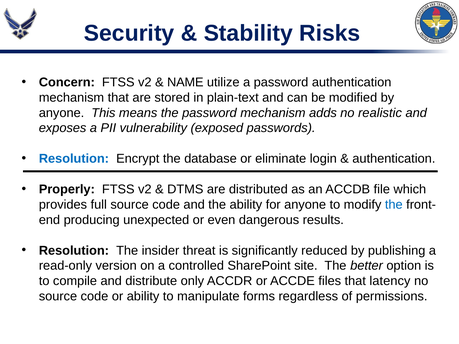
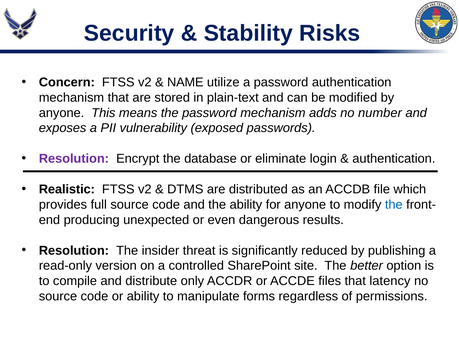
realistic: realistic -> number
Resolution at (74, 159) colour: blue -> purple
Properly: Properly -> Realistic
